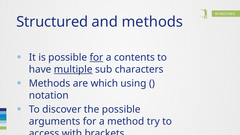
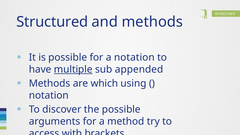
for at (96, 57) underline: present -> none
a contents: contents -> notation
characters: characters -> appended
